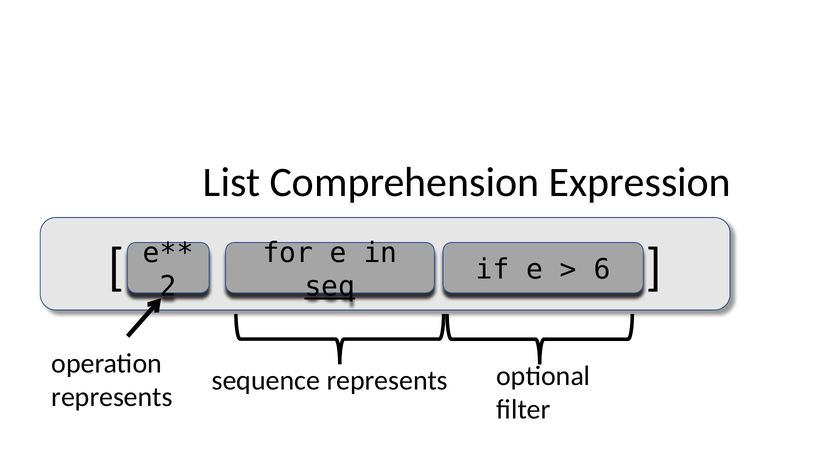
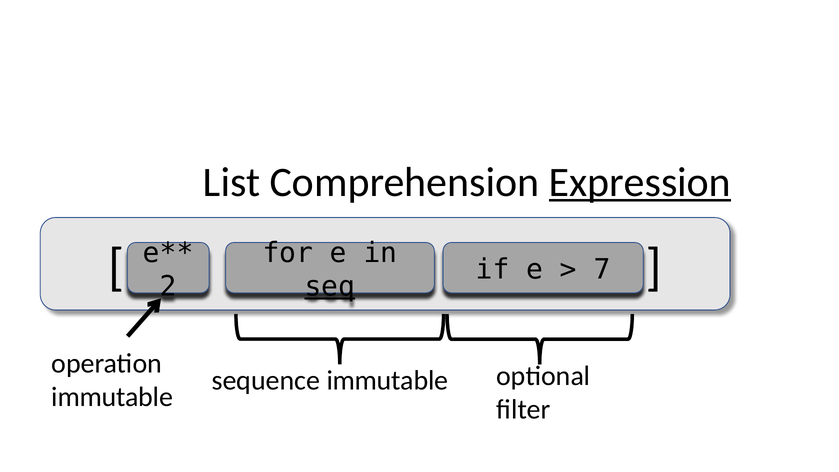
Expression underline: none -> present
6: 6 -> 7
sequence represents: represents -> immutable
represents at (112, 397): represents -> immutable
